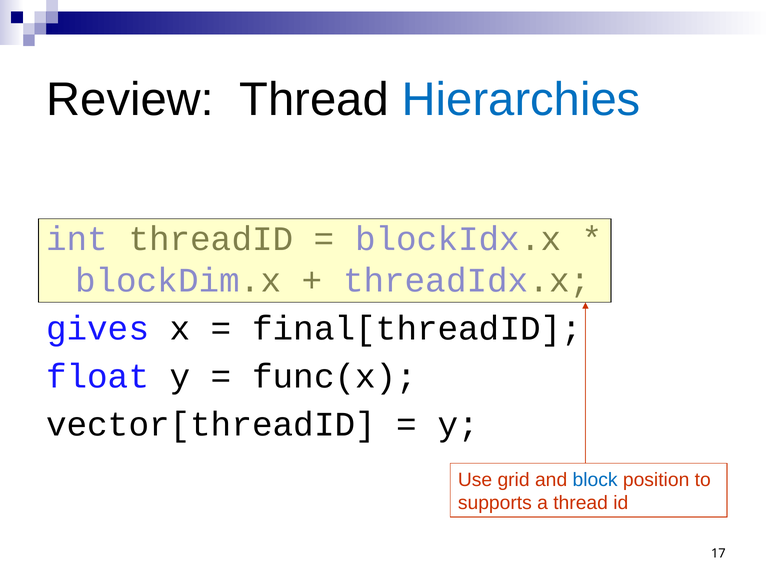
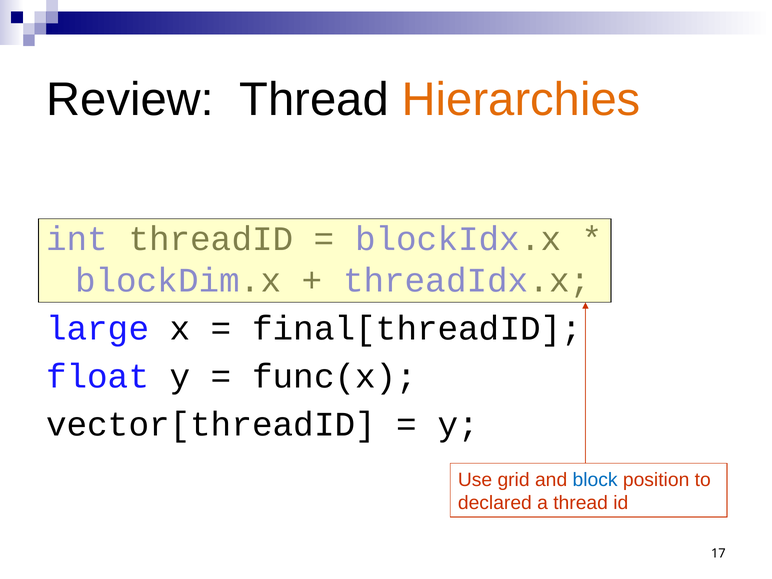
Hierarchies colour: blue -> orange
gives: gives -> large
supports: supports -> declared
